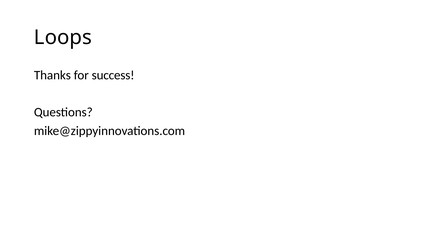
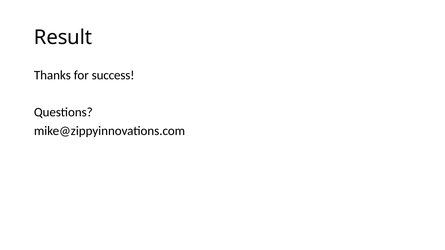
Loops: Loops -> Result
